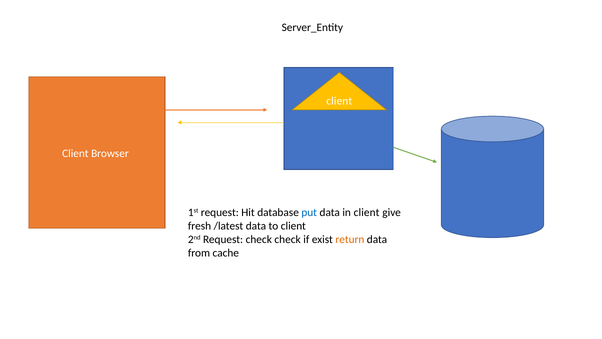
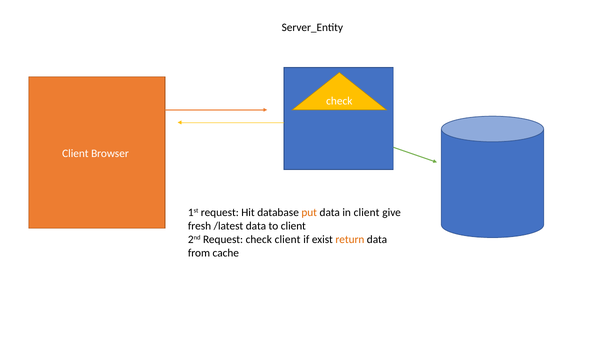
client at (339, 101): client -> check
put colour: blue -> orange
Request check check: check -> client
